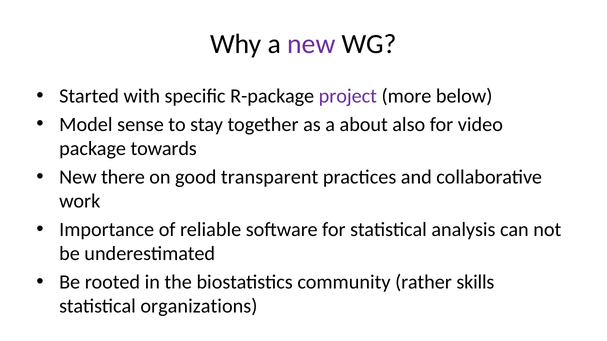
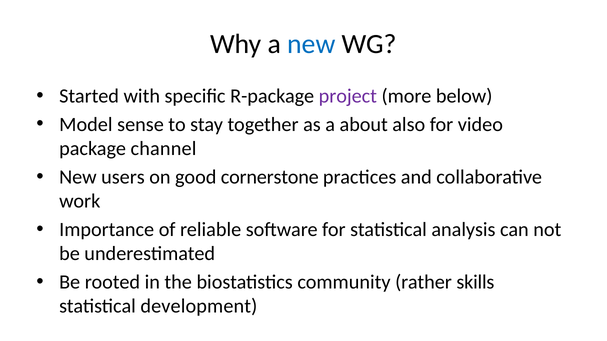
new at (311, 44) colour: purple -> blue
towards: towards -> channel
there: there -> users
transparent: transparent -> cornerstone
organizations: organizations -> development
